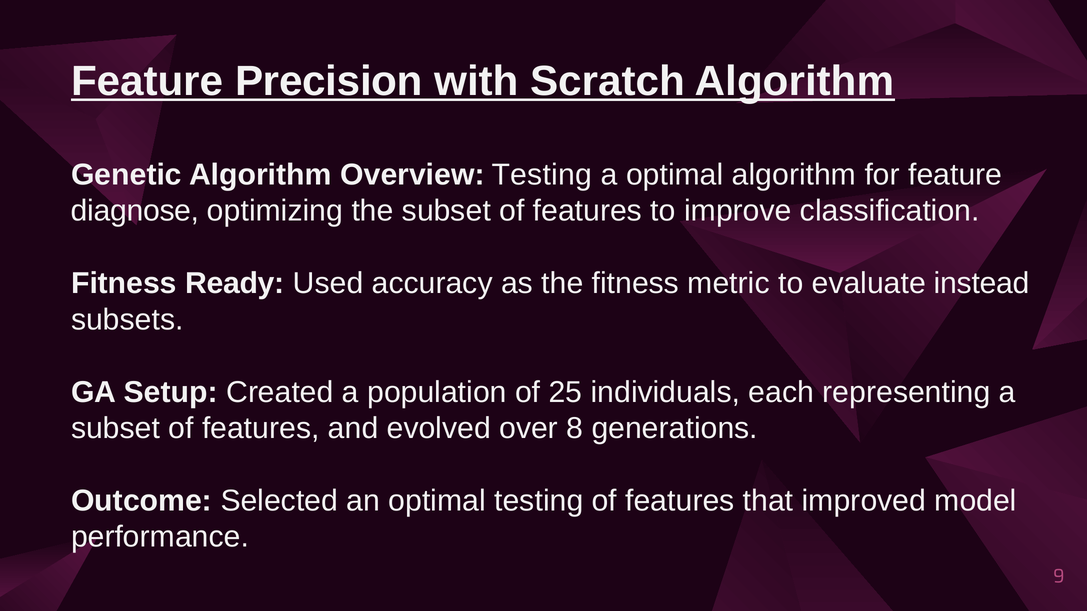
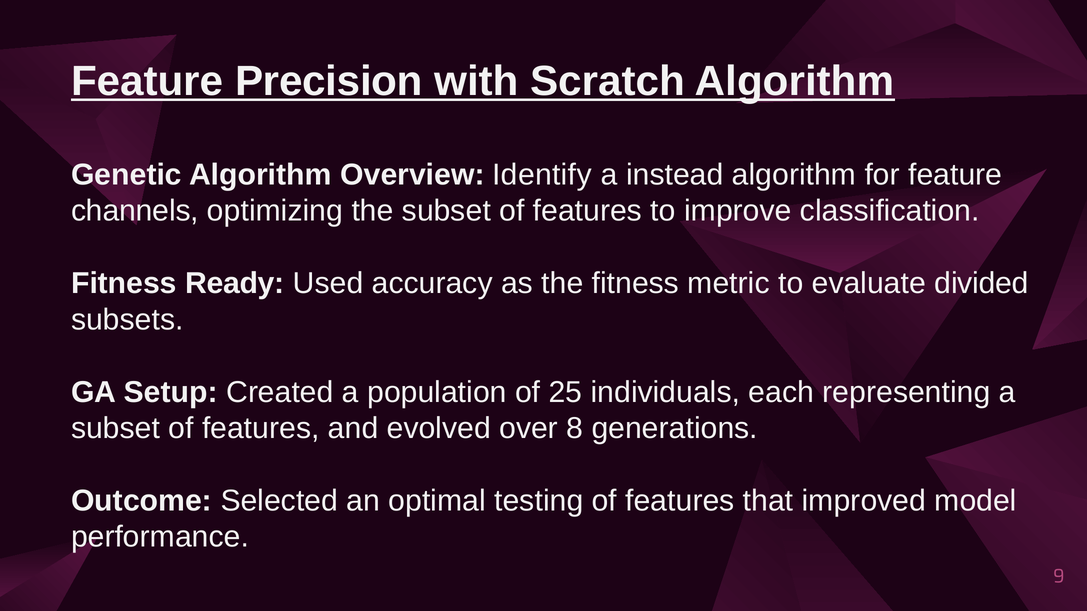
Overview Testing: Testing -> Identify
a optimal: optimal -> instead
diagnose: diagnose -> channels
instead: instead -> divided
